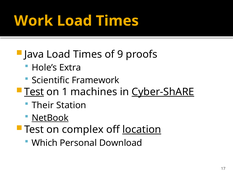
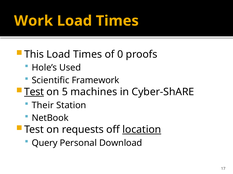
Java: Java -> This
9: 9 -> 0
Extra: Extra -> Used
1: 1 -> 5
Cyber-ShARE underline: present -> none
NetBook underline: present -> none
complex: complex -> requests
Which: Which -> Query
